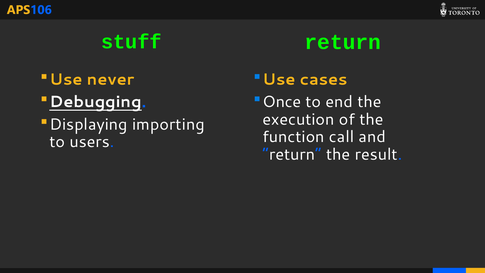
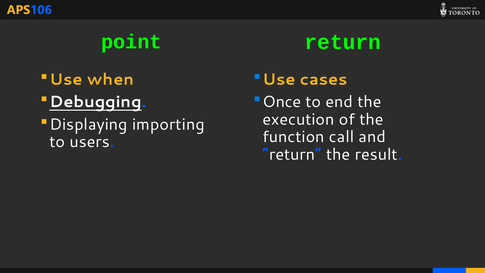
stuff: stuff -> point
never: never -> when
